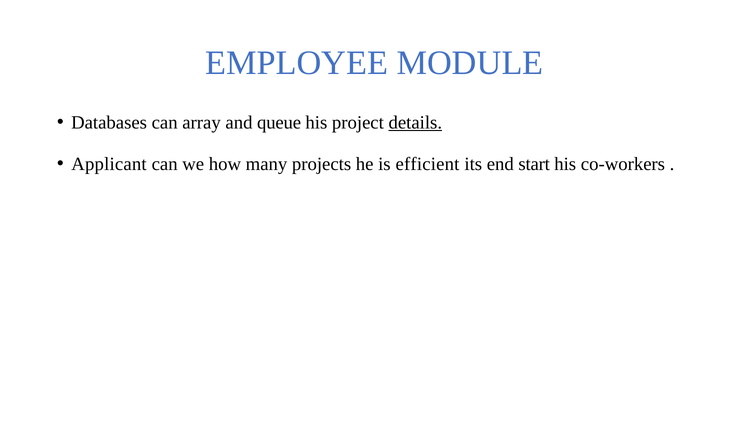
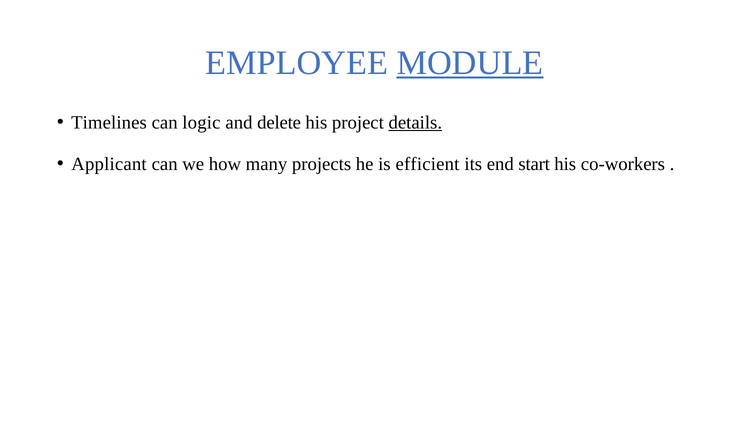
MODULE underline: none -> present
Databases: Databases -> Timelines
array: array -> logic
queue: queue -> delete
